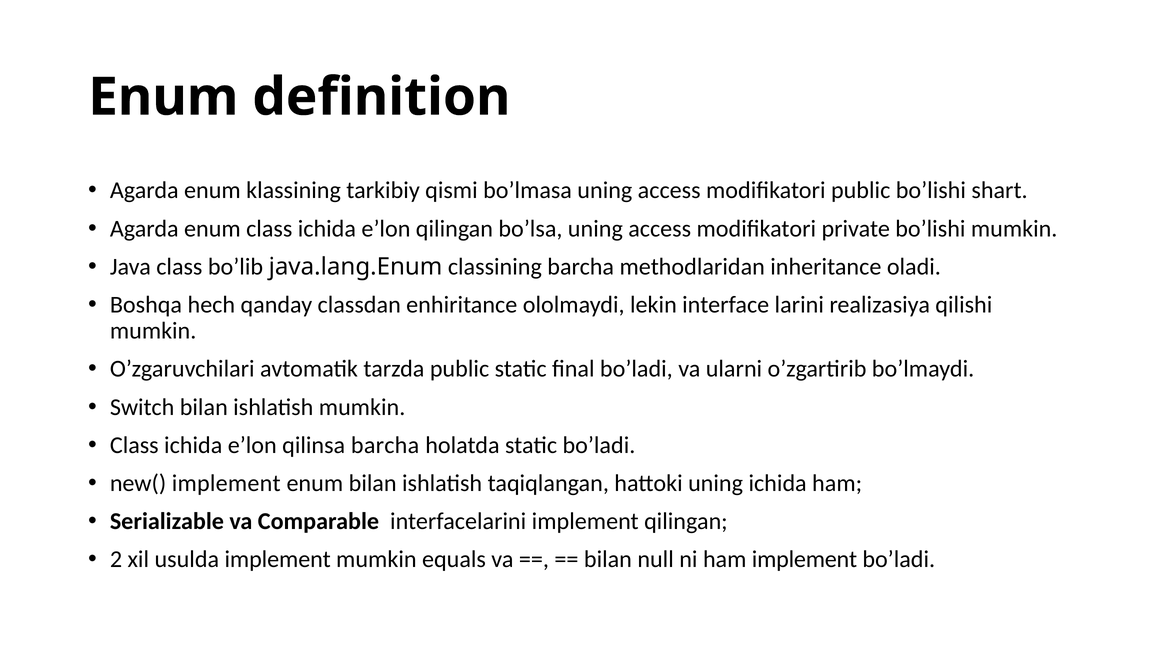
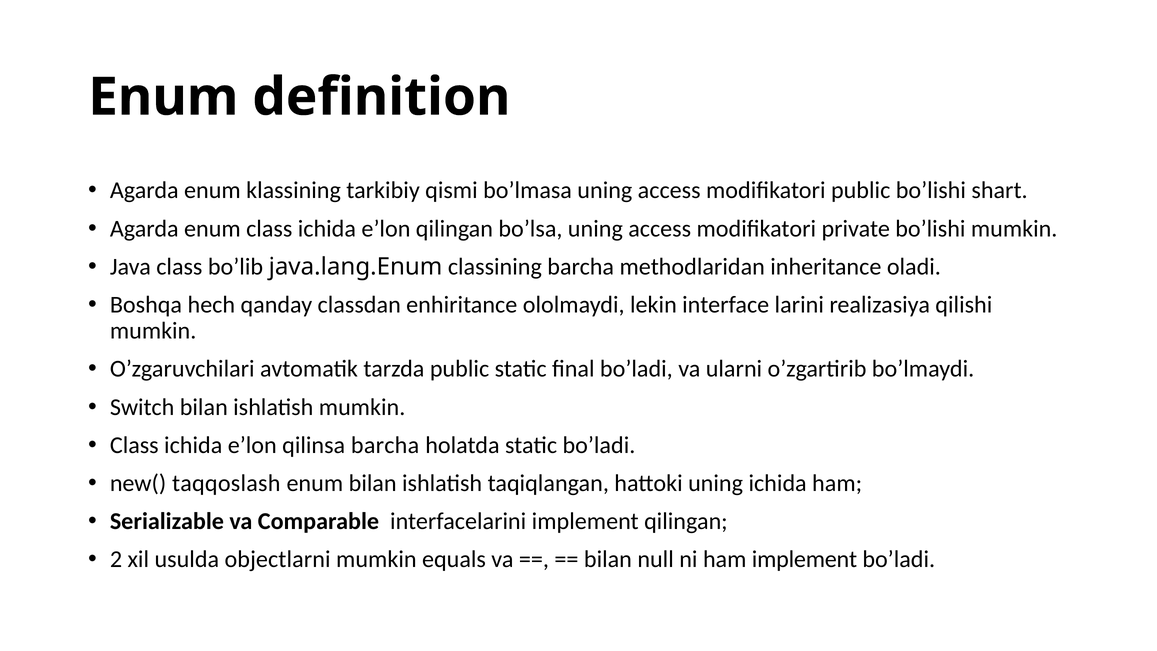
new( implement: implement -> taqqoslash
usulda implement: implement -> objectlarni
